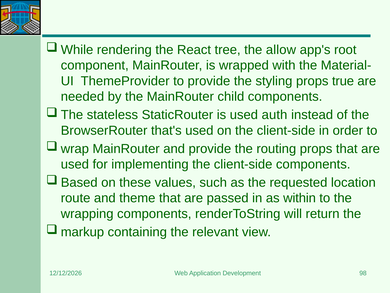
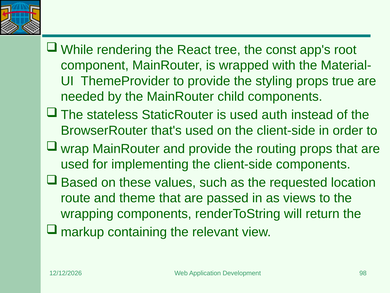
allow: allow -> const
within: within -> views
